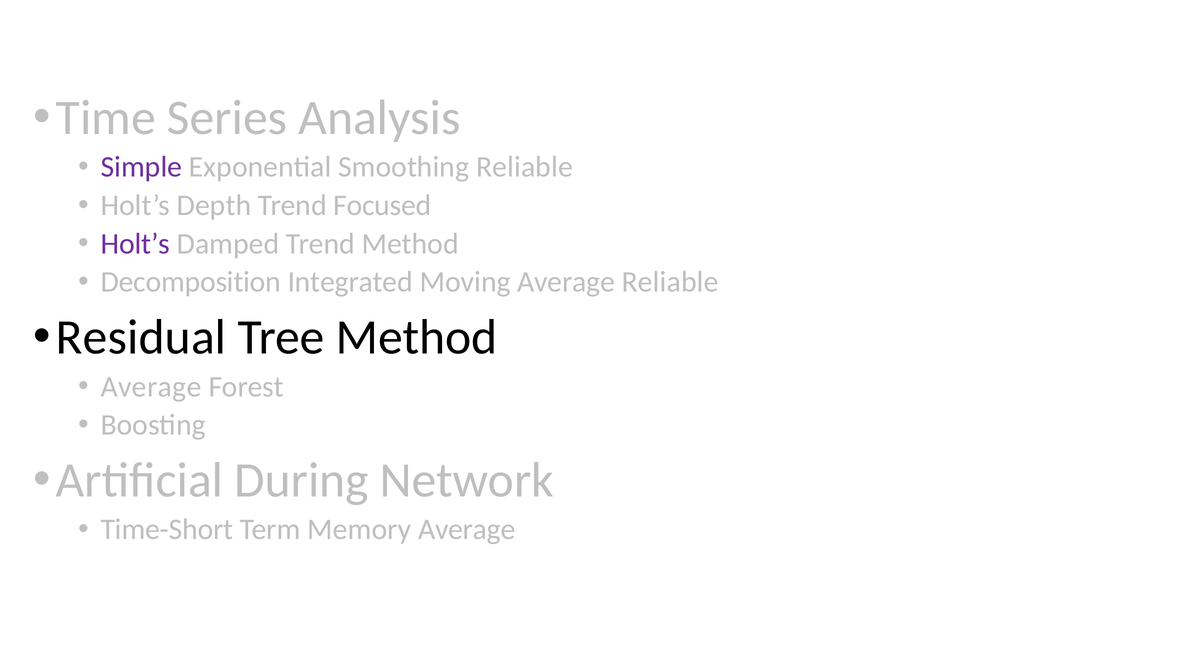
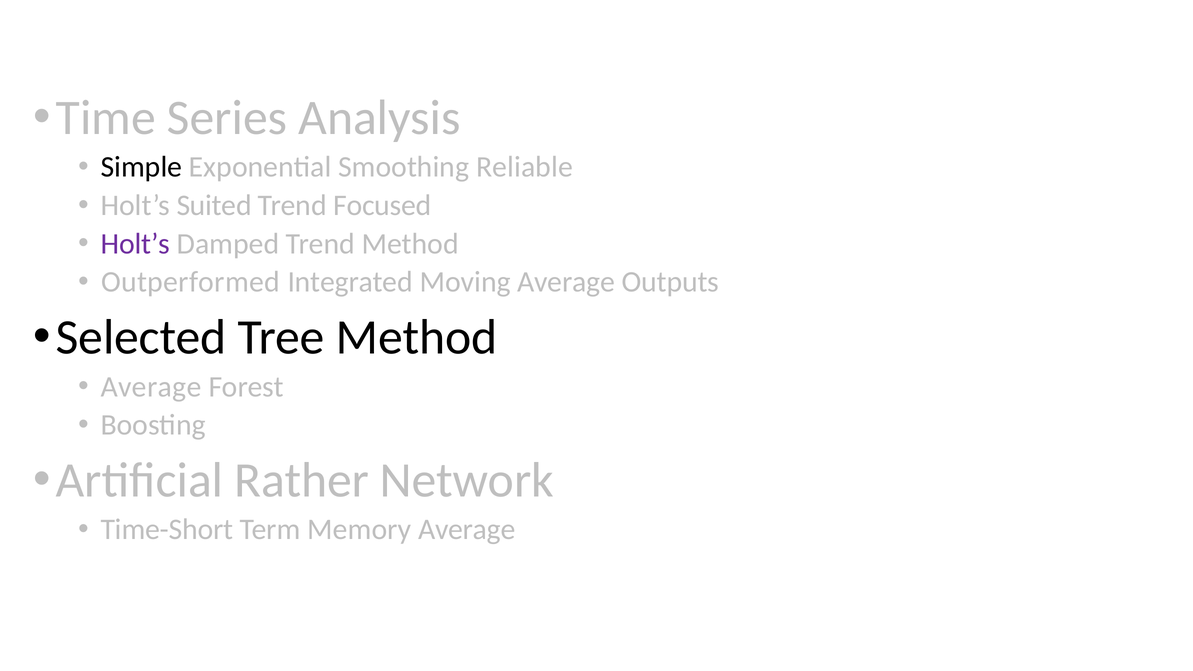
Simple colour: purple -> black
Depth: Depth -> Suited
Decomposition: Decomposition -> Outperformed
Average Reliable: Reliable -> Outputs
Residual: Residual -> Selected
During: During -> Rather
